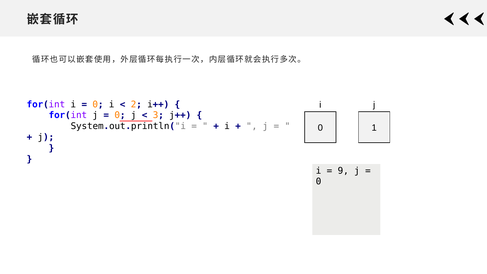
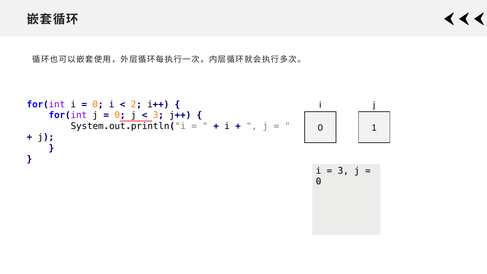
9 at (343, 171): 9 -> 3
